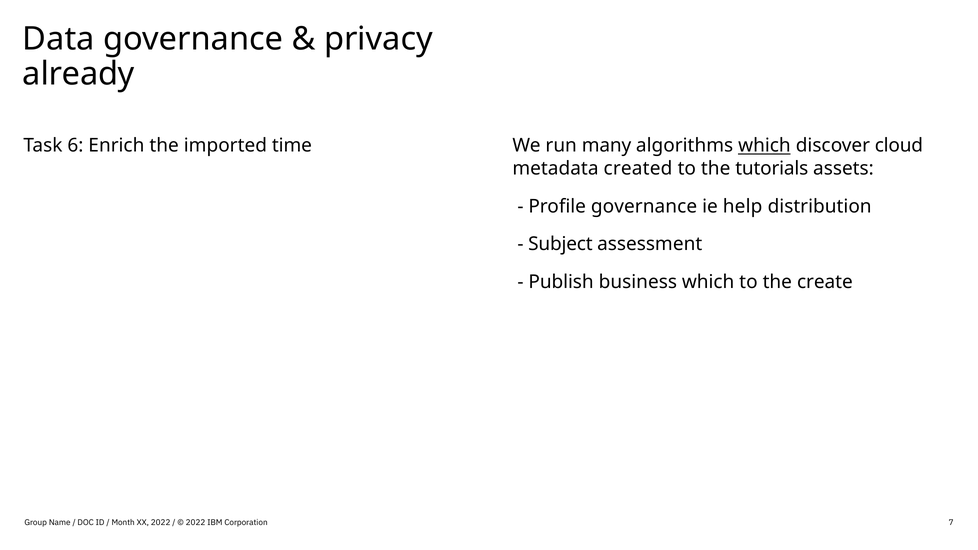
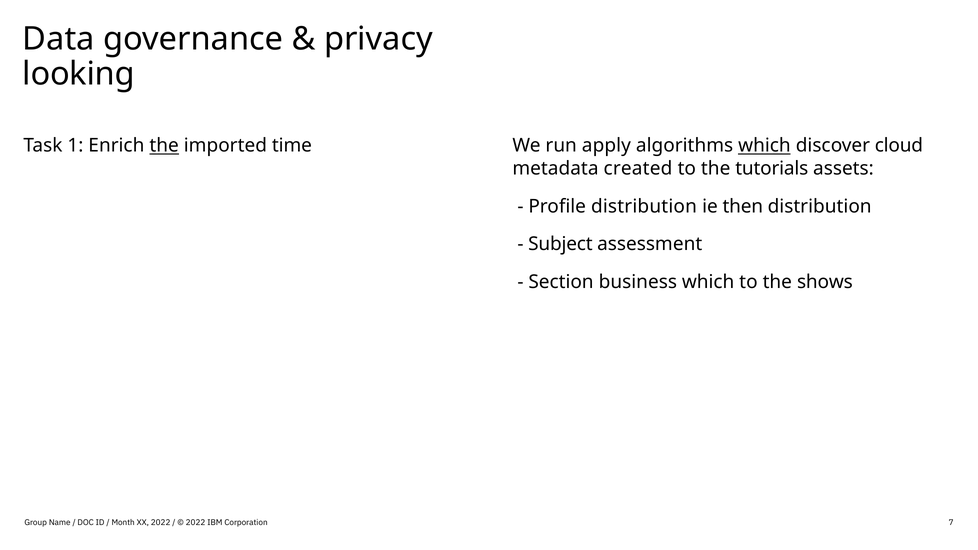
already: already -> looking
6: 6 -> 1
the at (164, 146) underline: none -> present
many: many -> apply
Profile governance: governance -> distribution
help: help -> then
Publish: Publish -> Section
create: create -> shows
